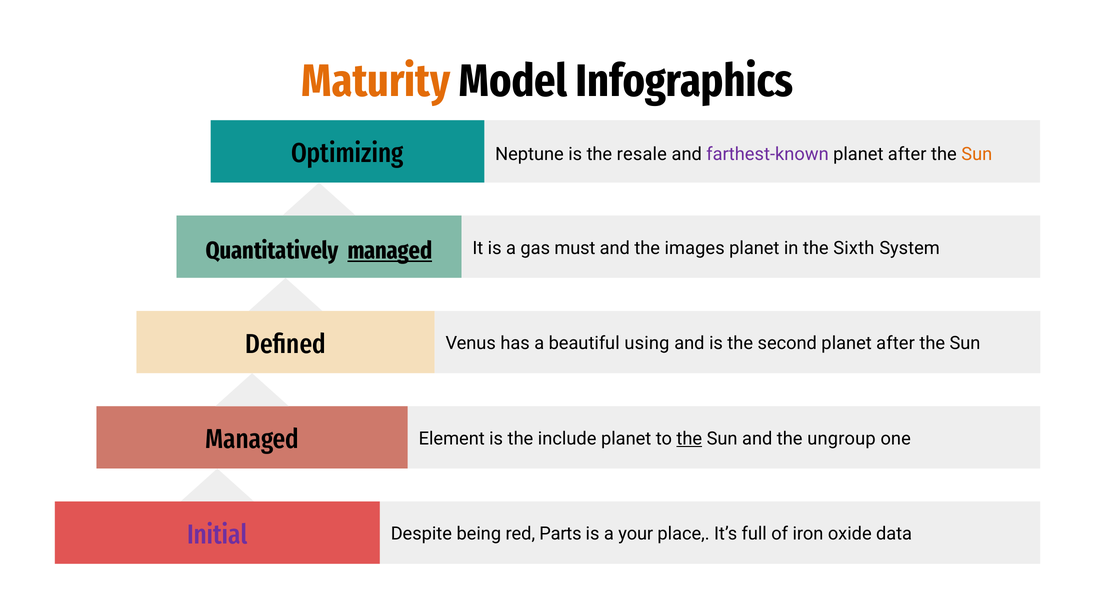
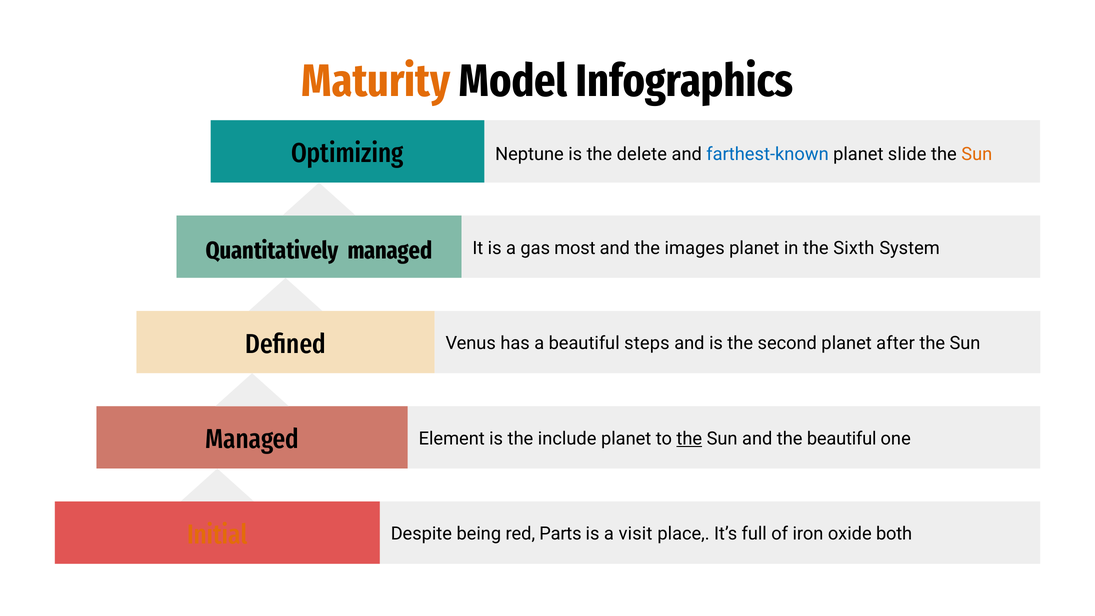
resale: resale -> delete
farthest-known colour: purple -> blue
after at (907, 154): after -> slide
managed at (390, 251) underline: present -> none
must: must -> most
using: using -> steps
the ungroup: ungroup -> beautiful
Initial colour: purple -> orange
your: your -> visit
data: data -> both
